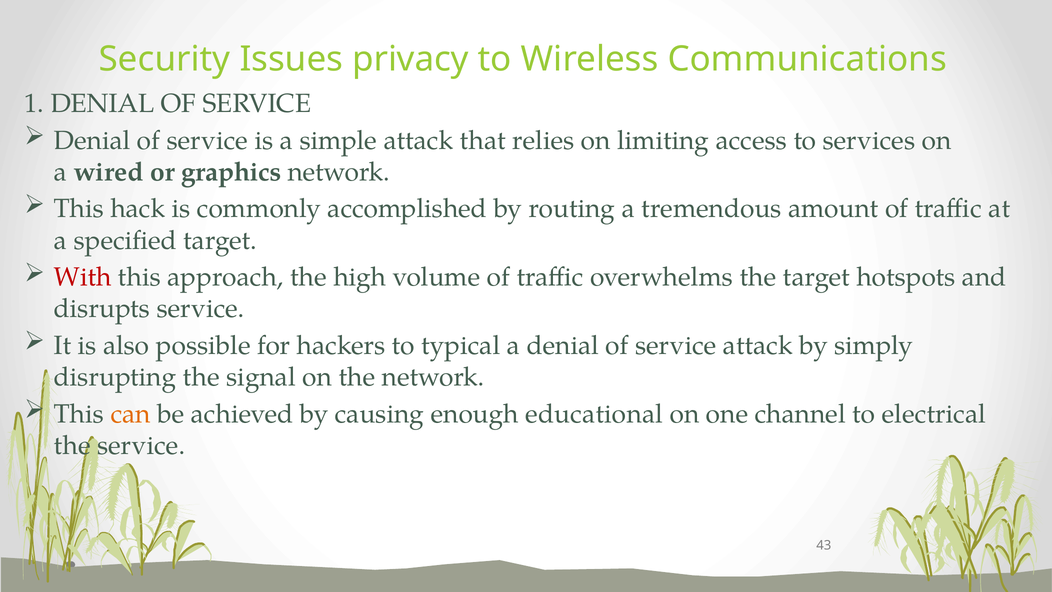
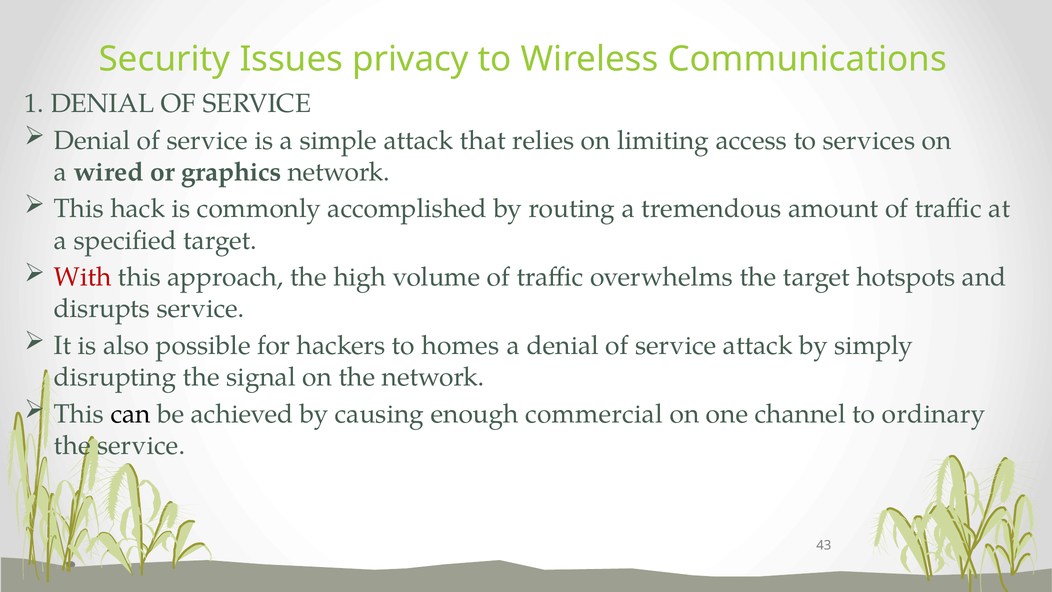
typical: typical -> homes
can colour: orange -> black
educational: educational -> commercial
electrical: electrical -> ordinary
